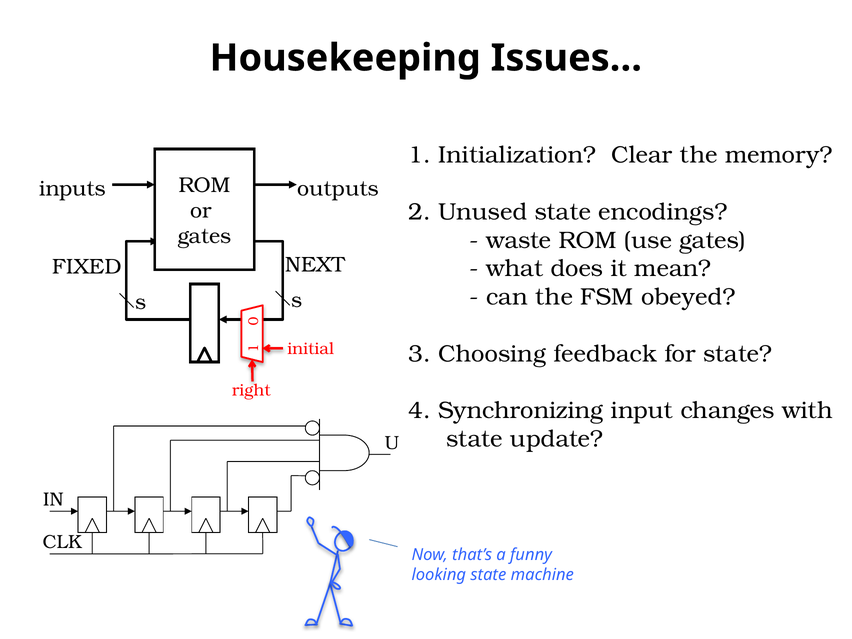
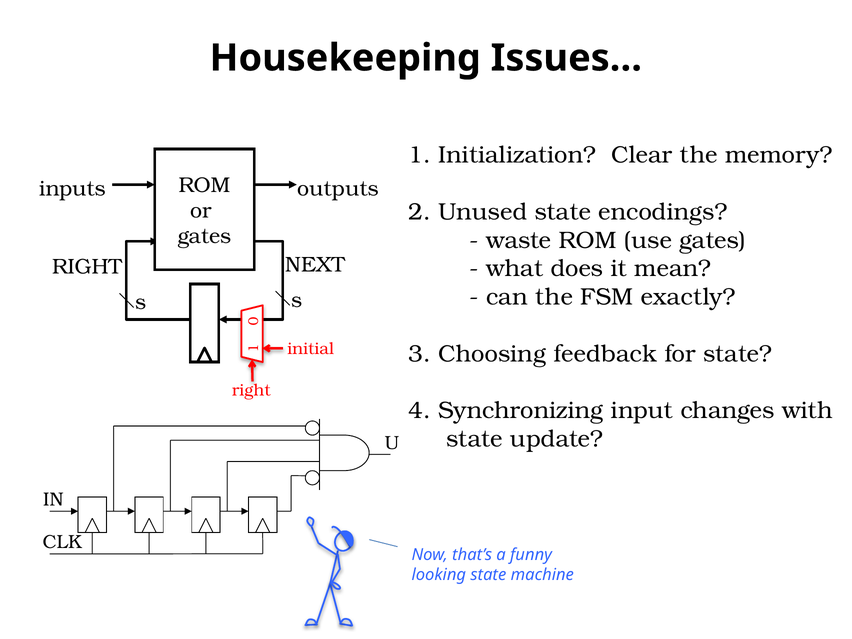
FIXED at (87, 267): FIXED -> RIGHT
obeyed: obeyed -> exactly
